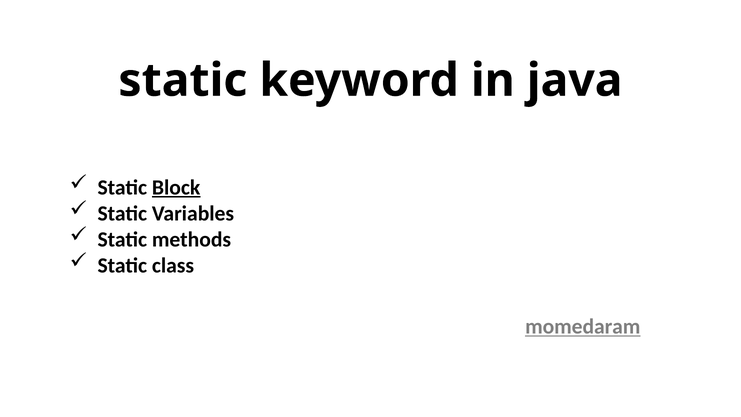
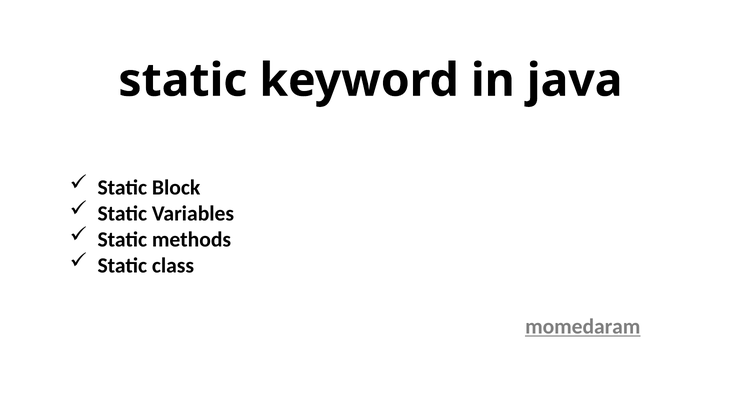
Block underline: present -> none
